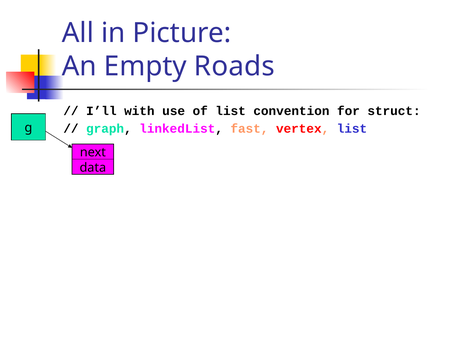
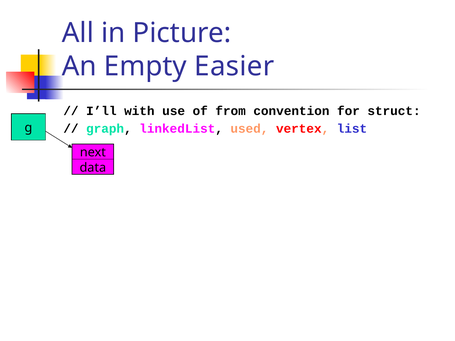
Roads: Roads -> Easier
of list: list -> from
fast: fast -> used
